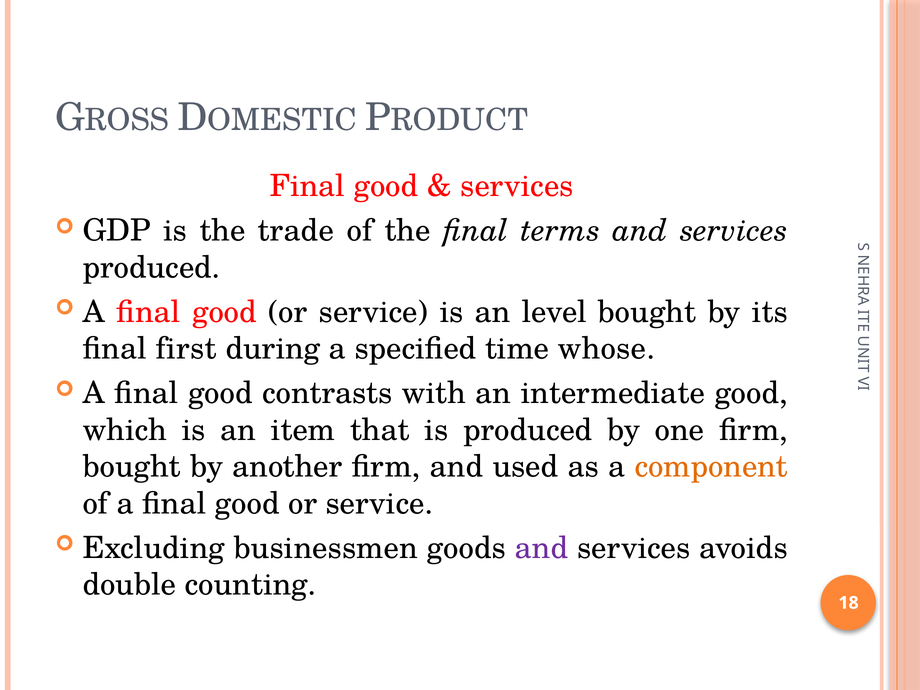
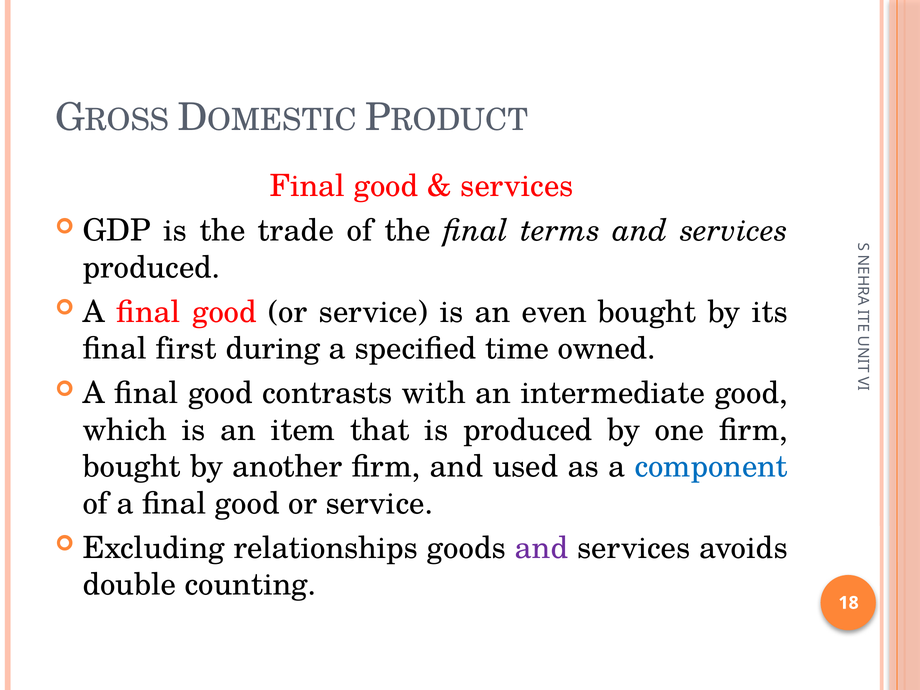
level: level -> even
whose: whose -> owned
component colour: orange -> blue
businessmen: businessmen -> relationships
